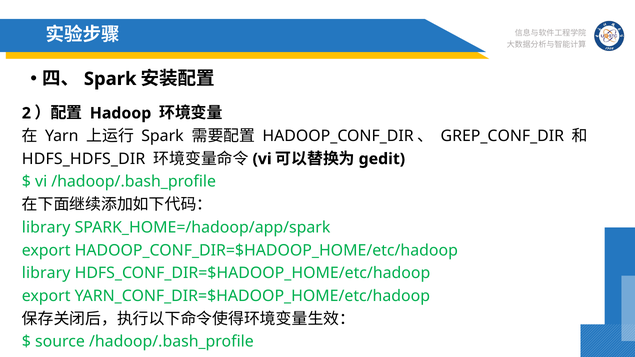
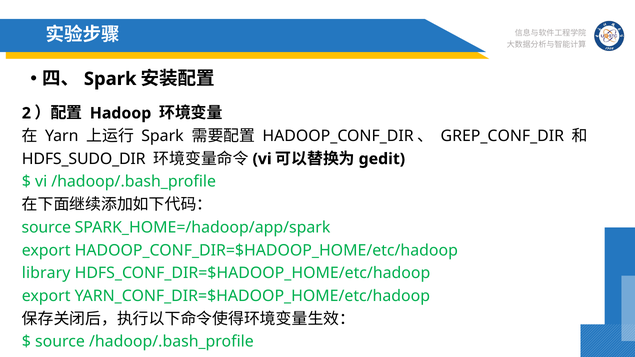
HDFS_HDFS_DIR: HDFS_HDFS_DIR -> HDFS_SUDO_DIR
library at (46, 228): library -> source
